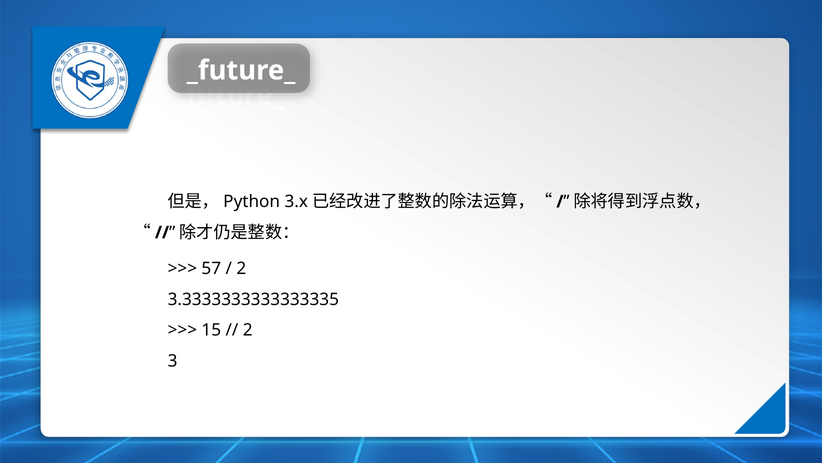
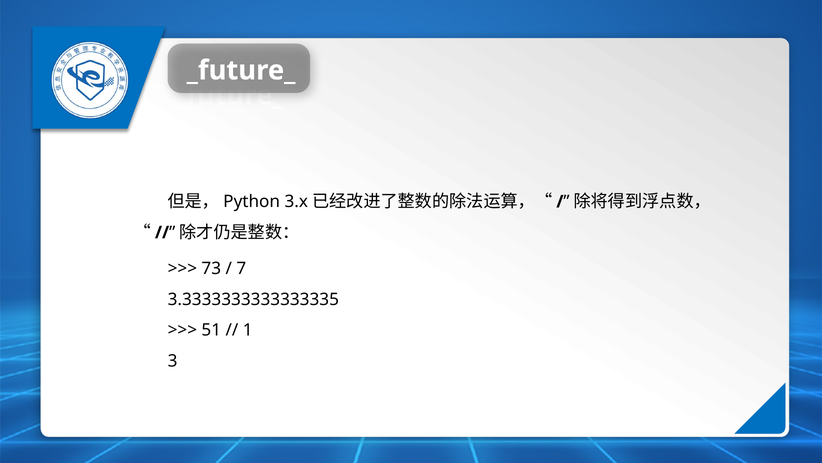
57: 57 -> 73
2 at (241, 268): 2 -> 7
15: 15 -> 51
2 at (248, 330): 2 -> 1
